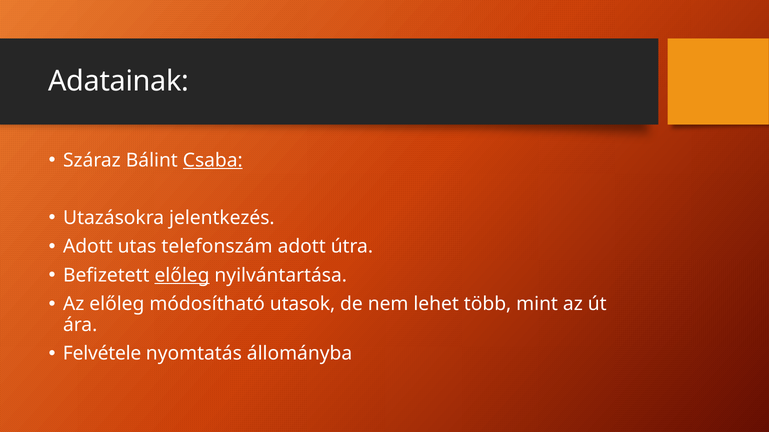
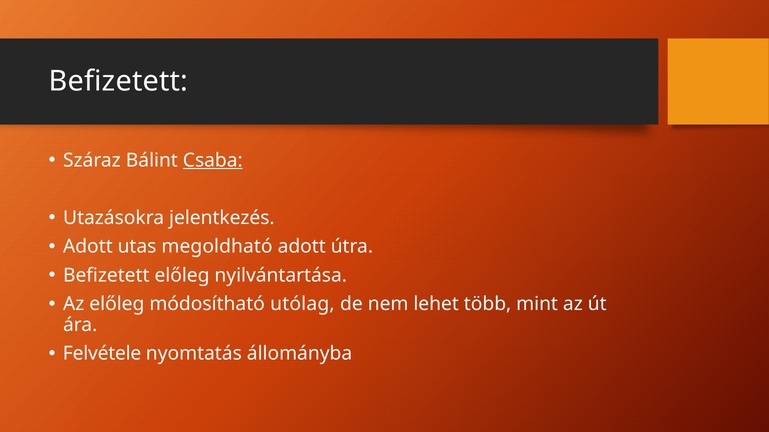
Adatainak at (119, 81): Adatainak -> Befizetett
telefonszám: telefonszám -> megoldható
előleg at (182, 276) underline: present -> none
utasok: utasok -> utólag
